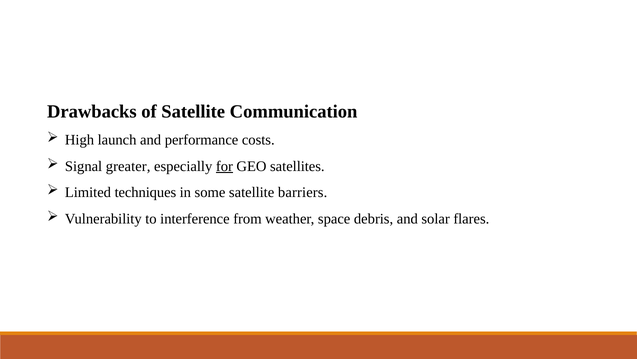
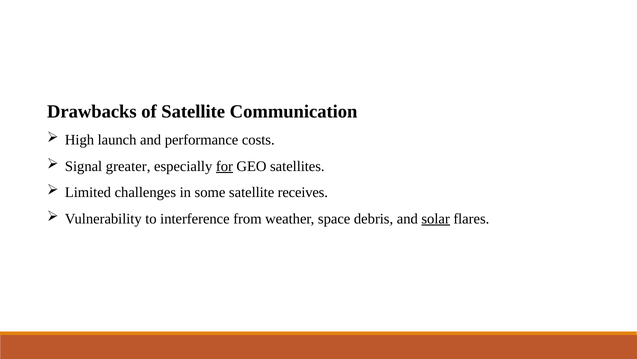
techniques: techniques -> challenges
barriers: barriers -> receives
solar underline: none -> present
